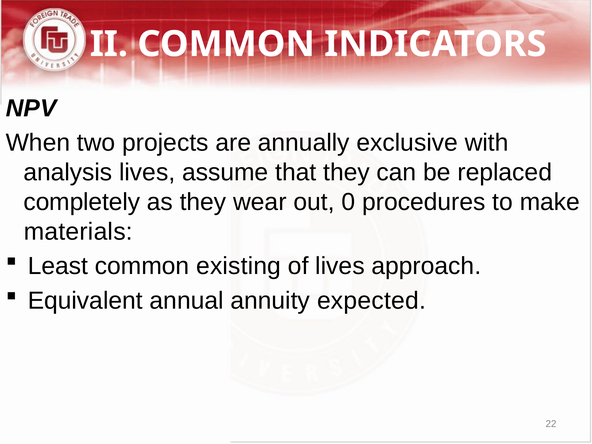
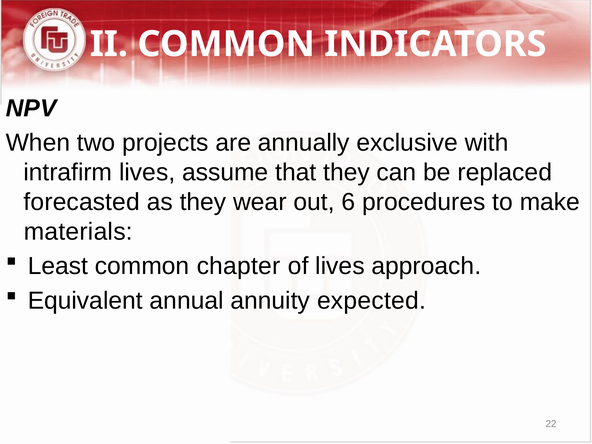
analysis: analysis -> intrafirm
completely: completely -> forecasted
0: 0 -> 6
existing: existing -> chapter
